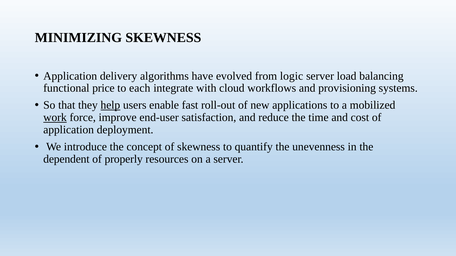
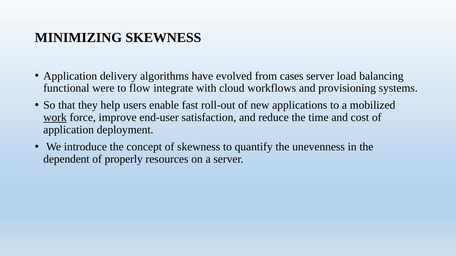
logic: logic -> cases
price: price -> were
each: each -> flow
help underline: present -> none
